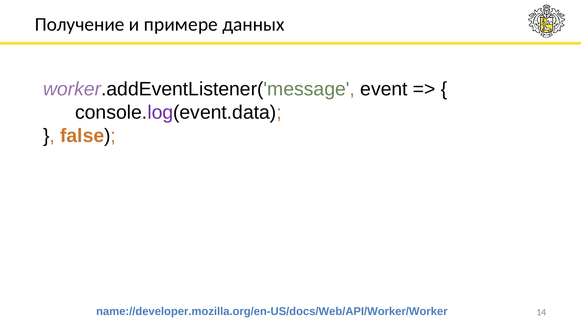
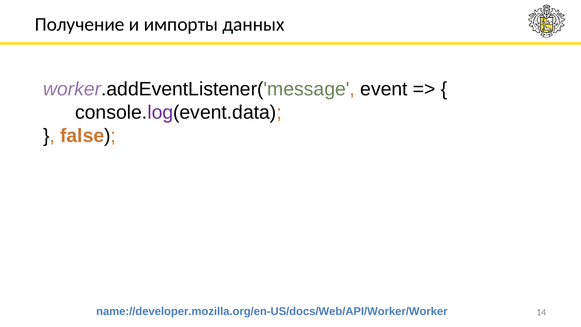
примере: примере -> импорты
